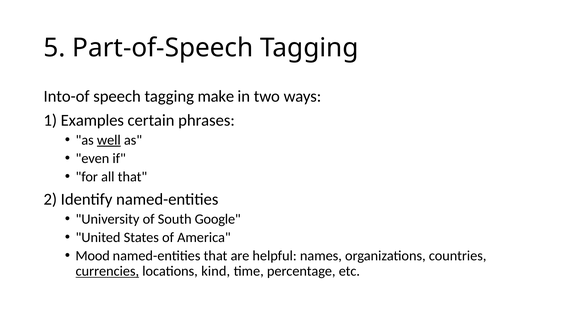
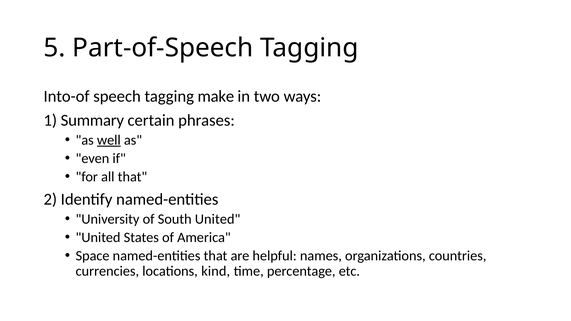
Examples: Examples -> Summary
South Google: Google -> United
Mood: Mood -> Space
currencies underline: present -> none
